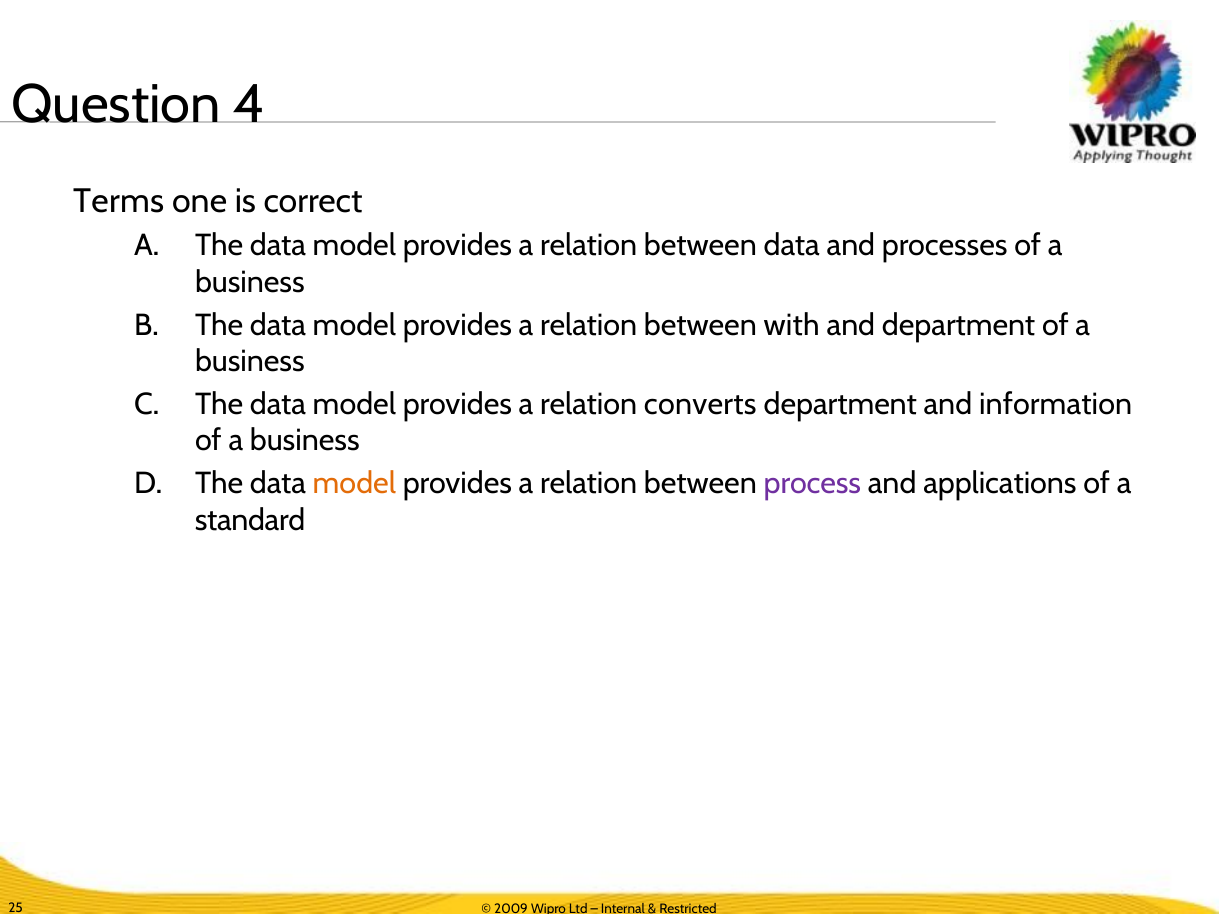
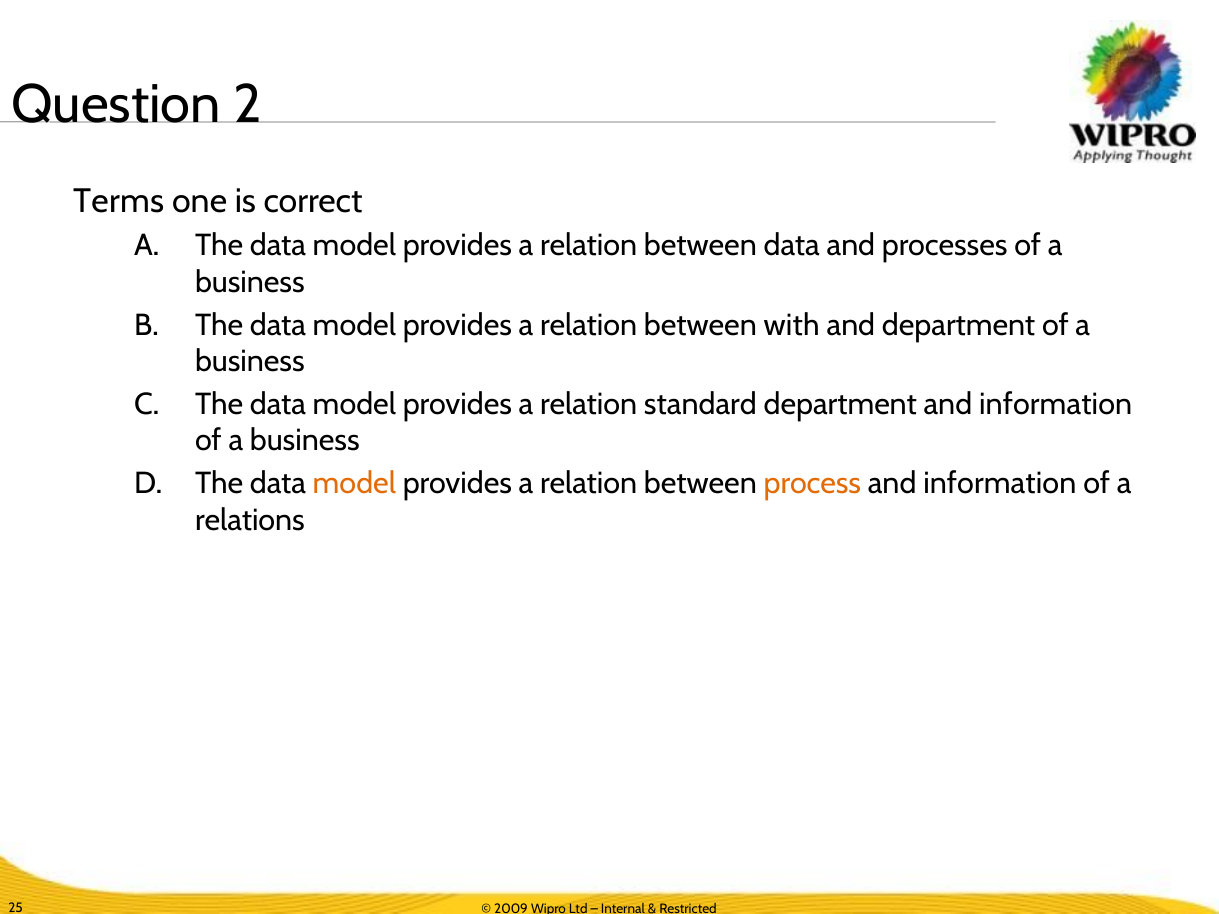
4: 4 -> 2
converts: converts -> standard
process colour: purple -> orange
applications at (1000, 484): applications -> information
standard: standard -> relations
